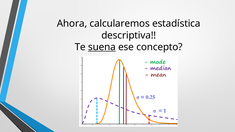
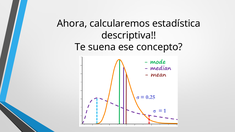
suena underline: present -> none
